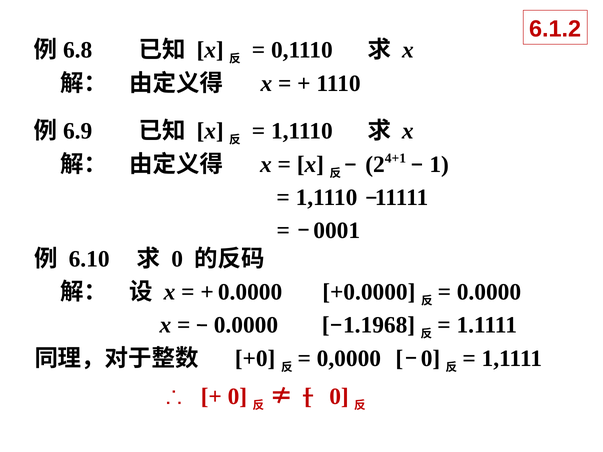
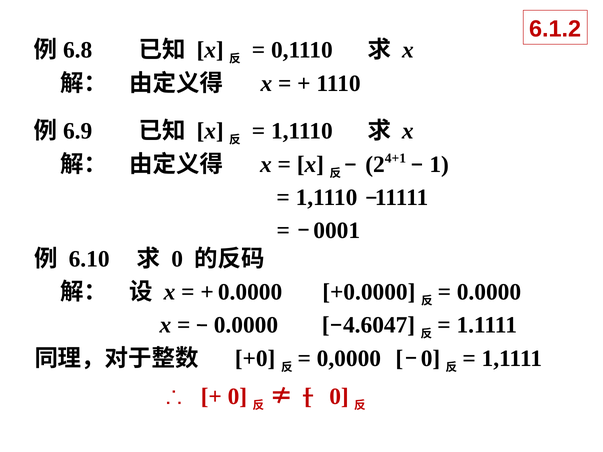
1.1968: 1.1968 -> 4.6047
